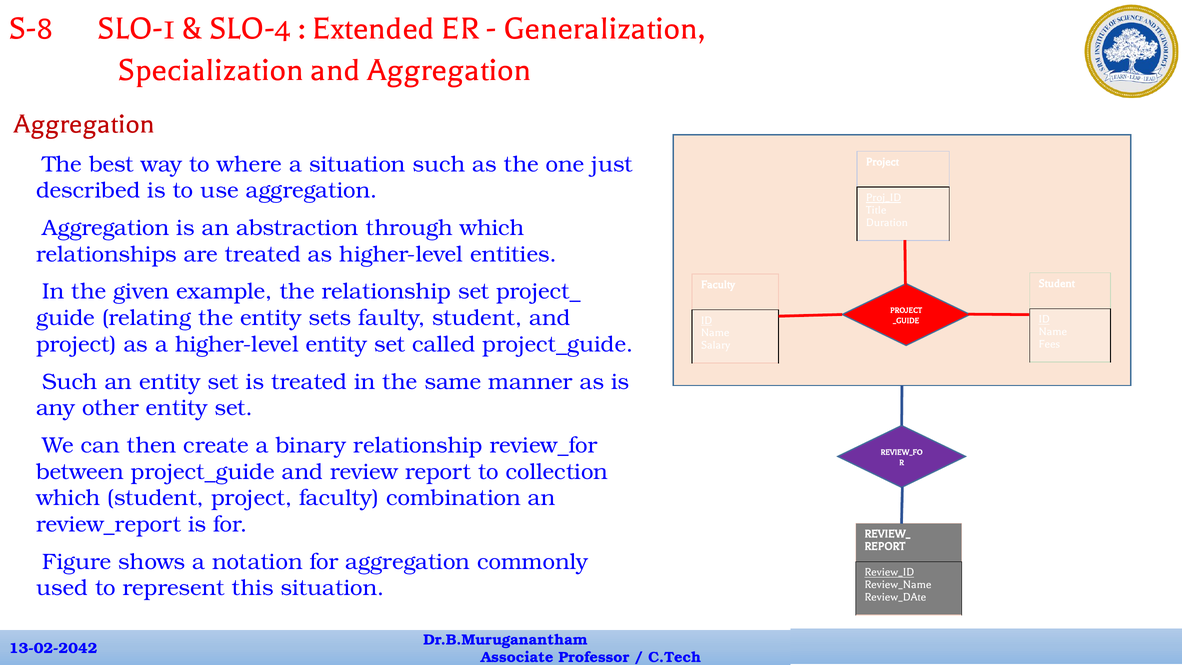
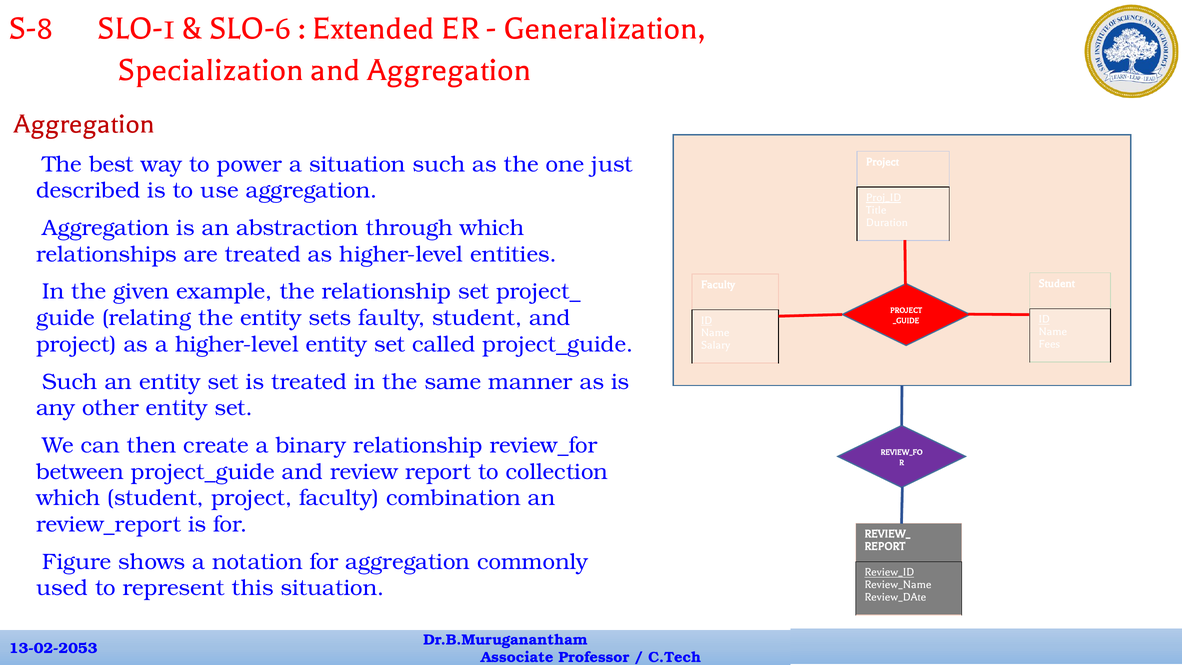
SLO-4: SLO-4 -> SLO-6
where: where -> power
13-02-2042: 13-02-2042 -> 13-02-2053
